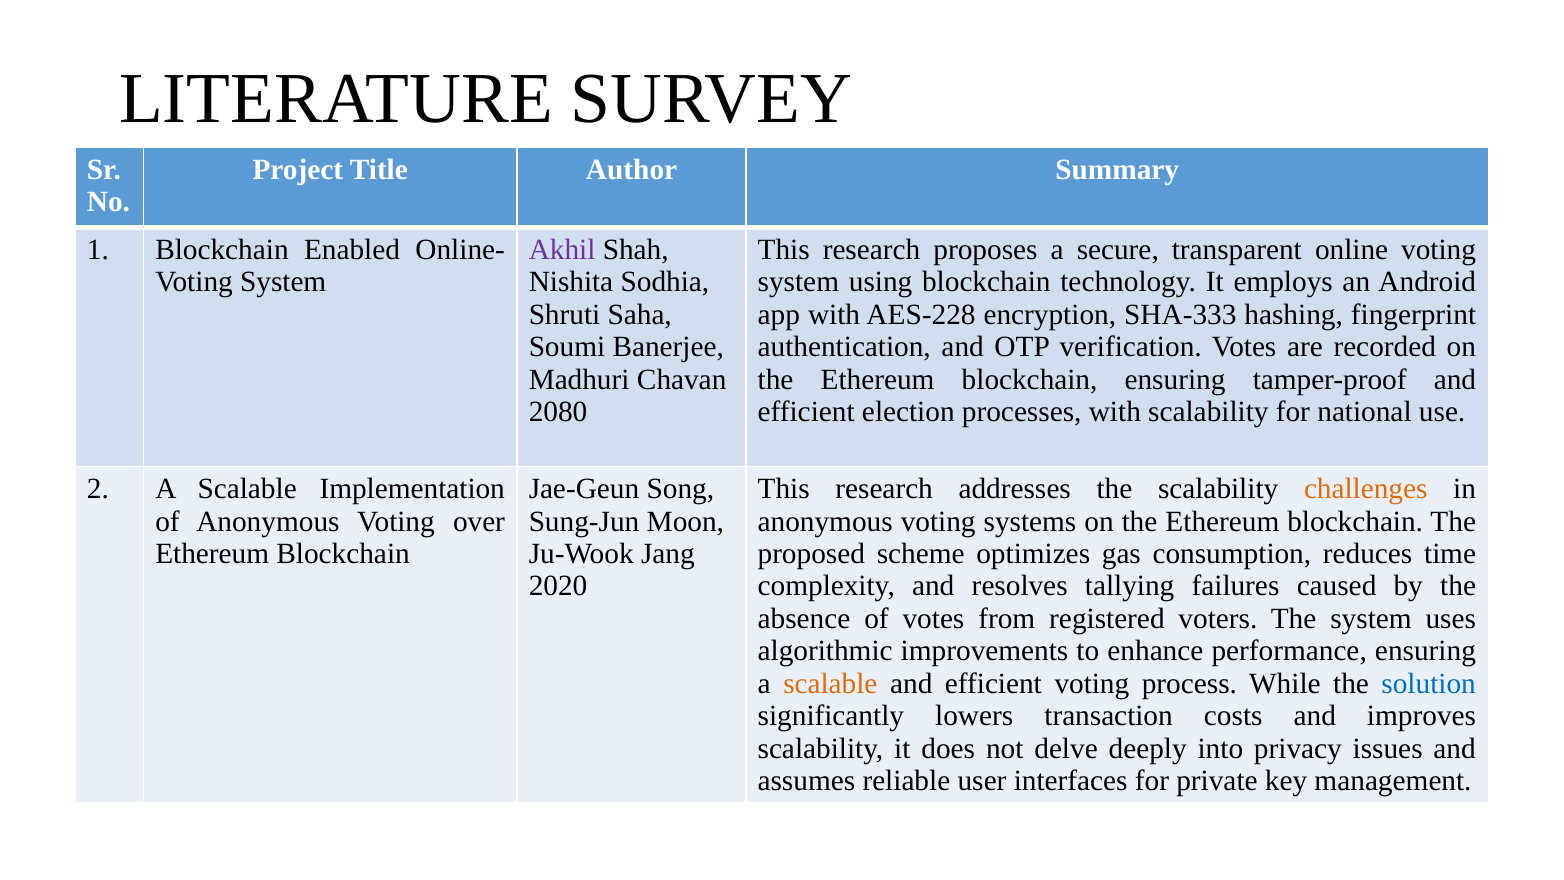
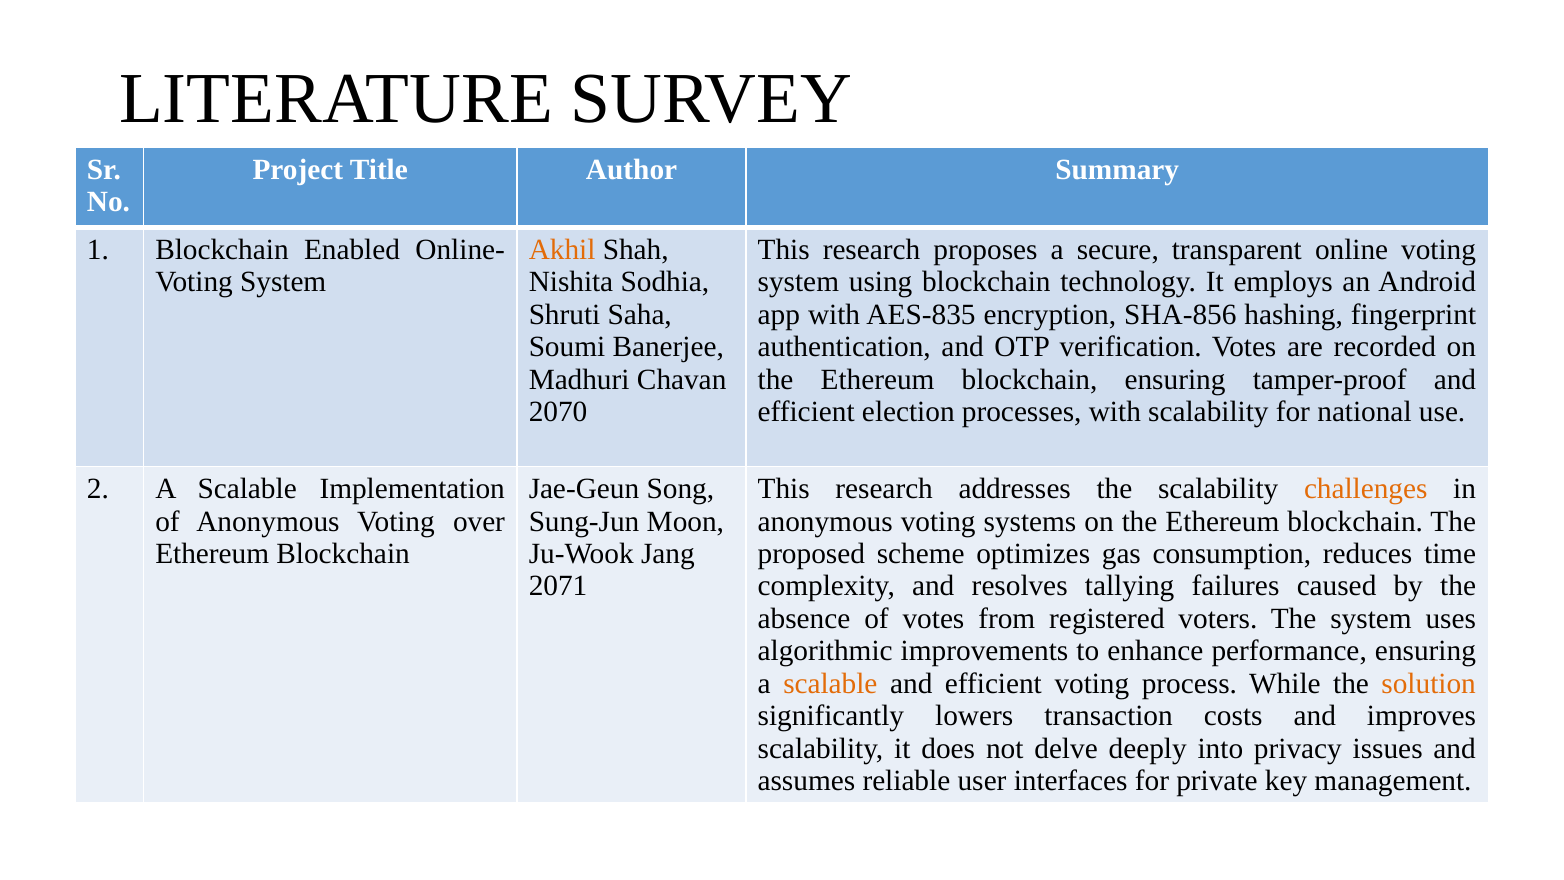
Akhil colour: purple -> orange
AES-228: AES-228 -> AES-835
SHA-333: SHA-333 -> SHA-856
2080: 2080 -> 2070
2020: 2020 -> 2071
solution colour: blue -> orange
